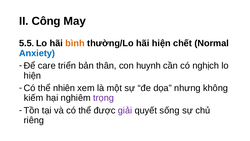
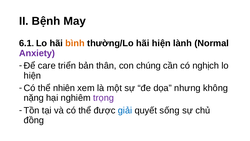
Công: Công -> Bệnh
5.5: 5.5 -> 6.1
chết: chết -> lành
Anxiety colour: blue -> purple
huynh: huynh -> chúng
kiếm: kiếm -> nặng
giải colour: purple -> blue
riêng: riêng -> đồng
